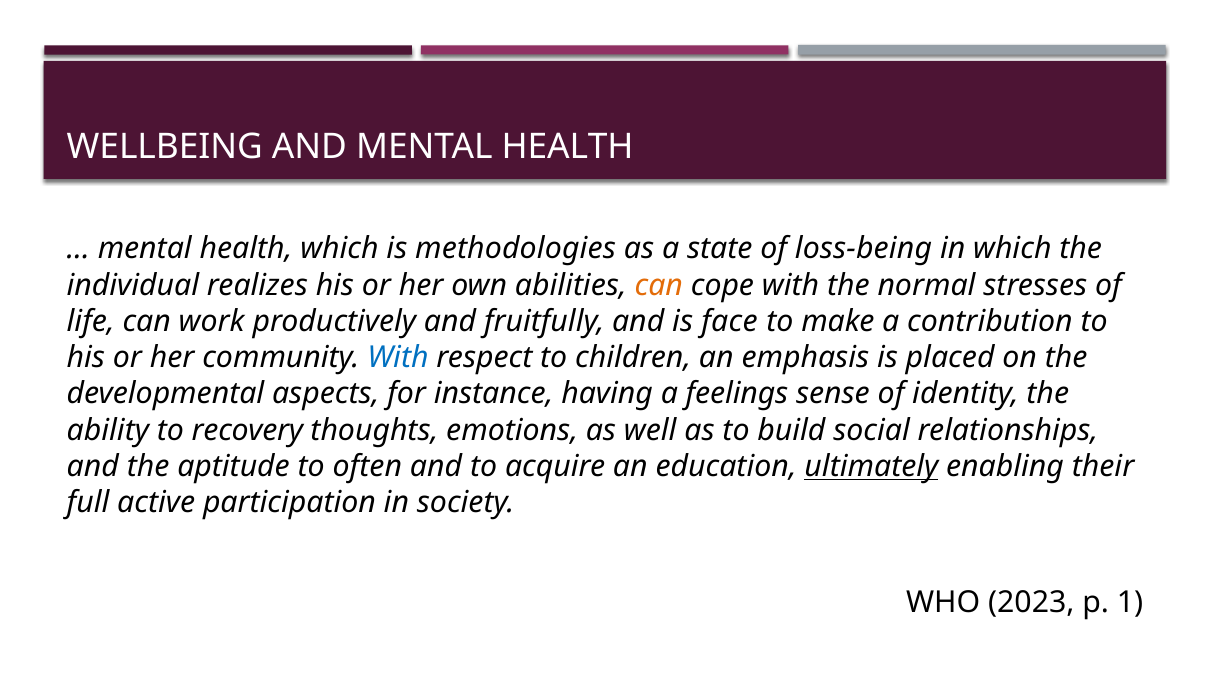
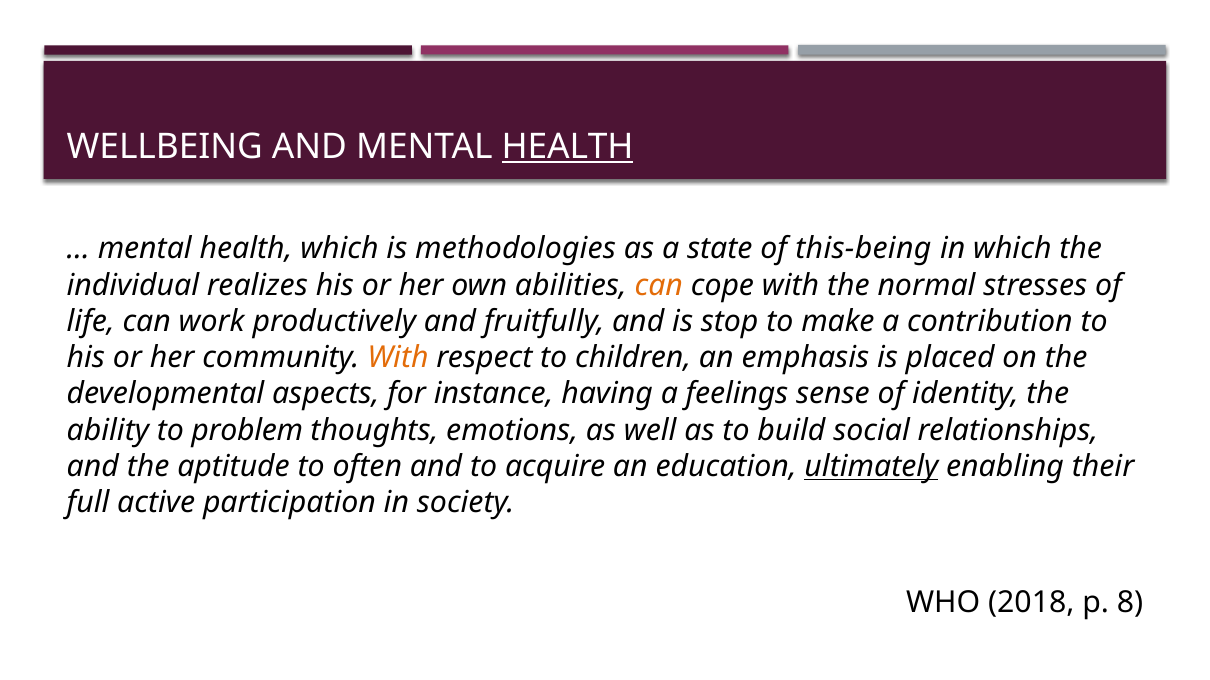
HEALTH at (568, 147) underline: none -> present
loss-being: loss-being -> this-being
face: face -> stop
With at (398, 358) colour: blue -> orange
recovery: recovery -> problem
2023: 2023 -> 2018
1: 1 -> 8
